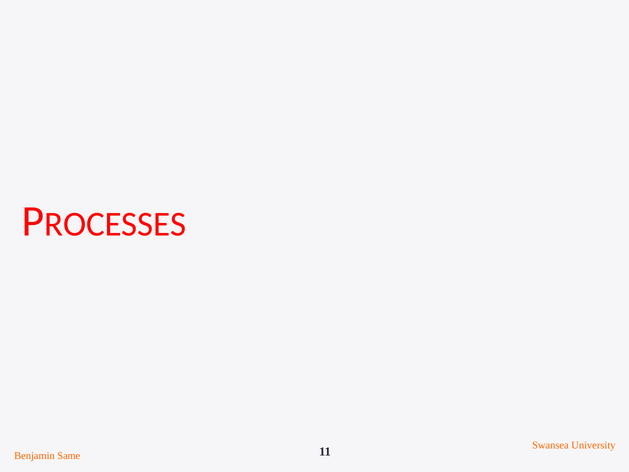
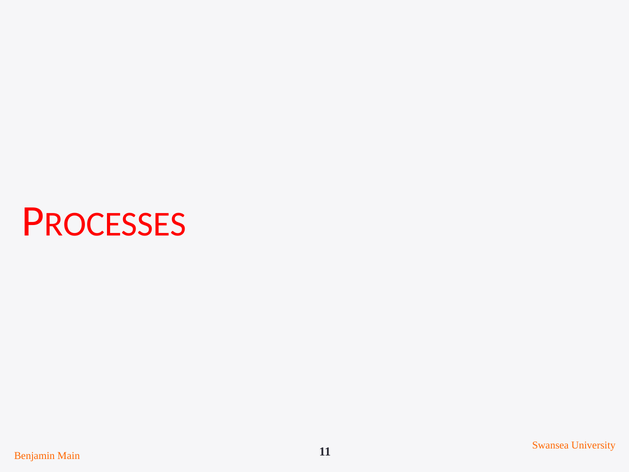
Same: Same -> Main
